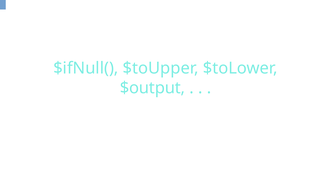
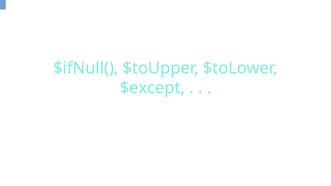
$output: $output -> $except
